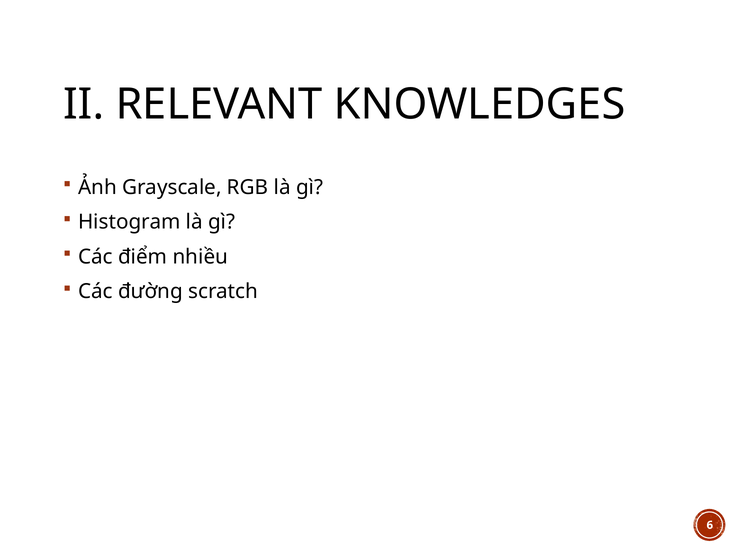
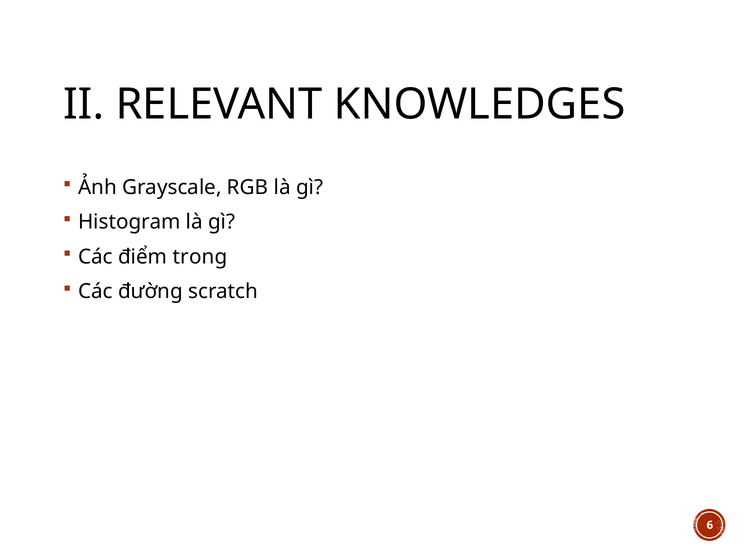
nhiều: nhiều -> trong
